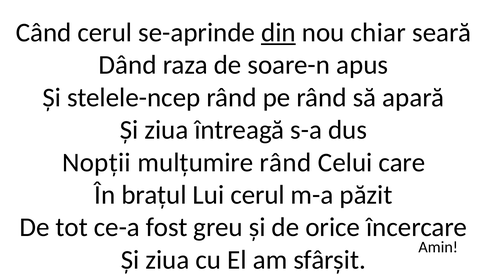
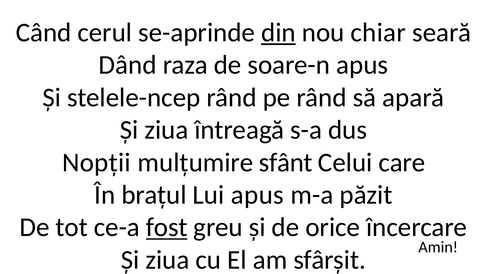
mulțumire rând: rând -> sfânt
Lui cerul: cerul -> apus
fost underline: none -> present
